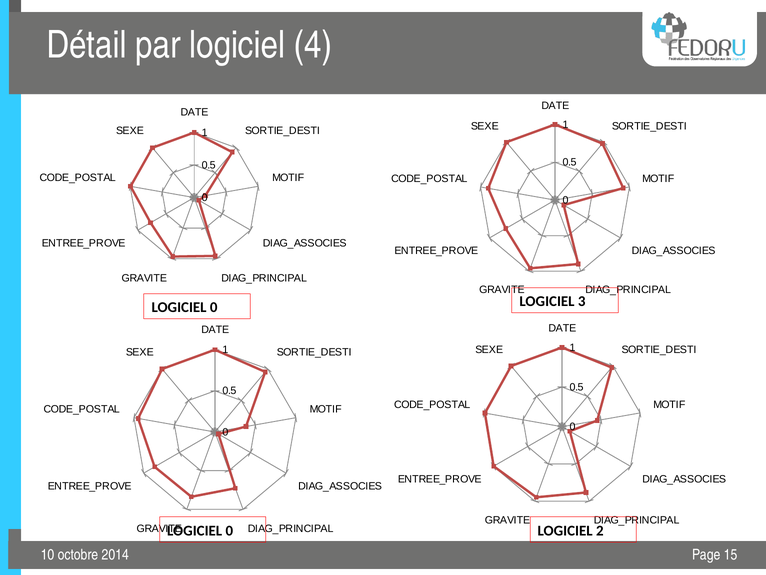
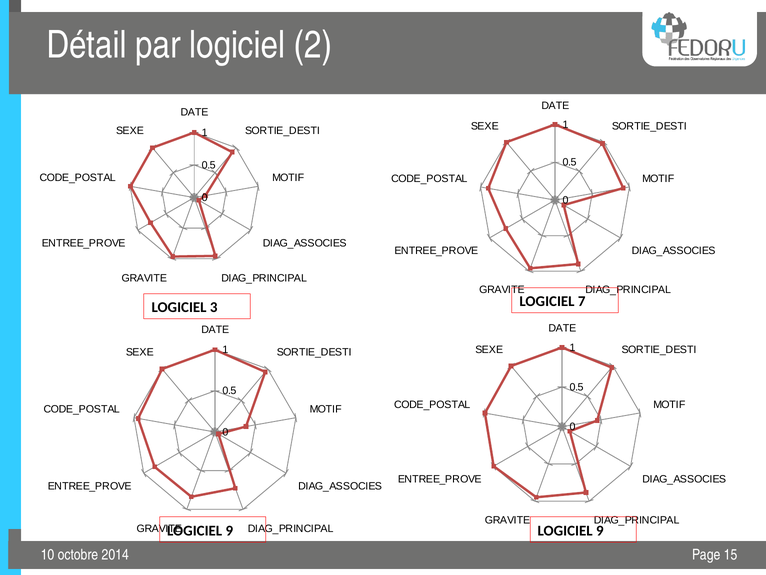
4: 4 -> 2
0 at (214, 307): 0 -> 3
3: 3 -> 7
0 at (229, 530): 0 -> 9
2 at (600, 530): 2 -> 9
